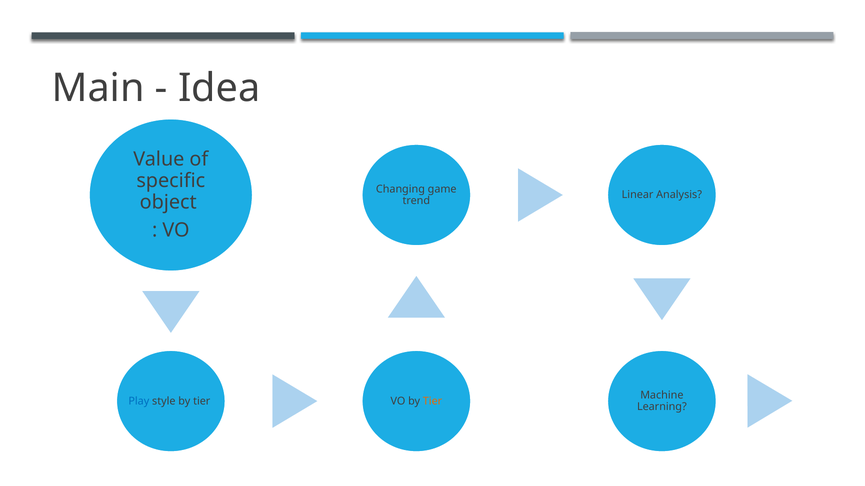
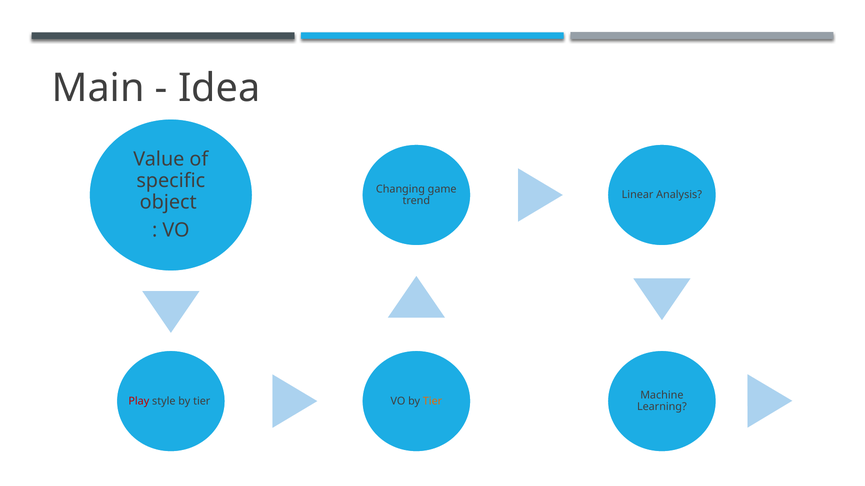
Play colour: blue -> red
